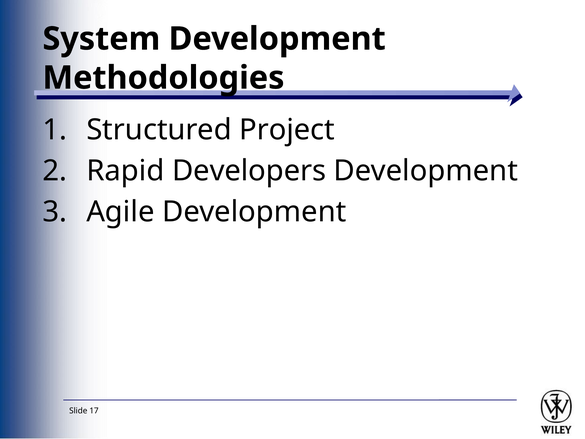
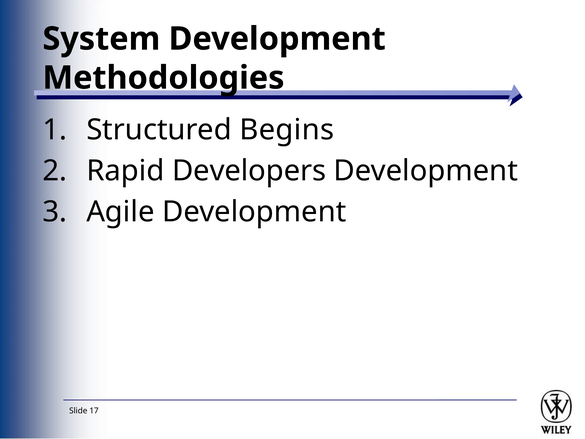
Project: Project -> Begins
